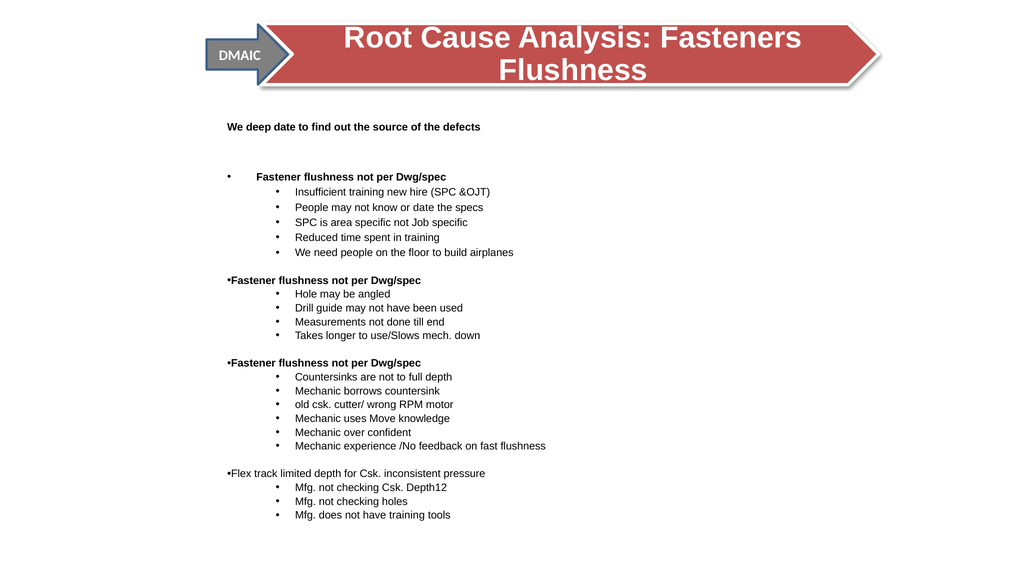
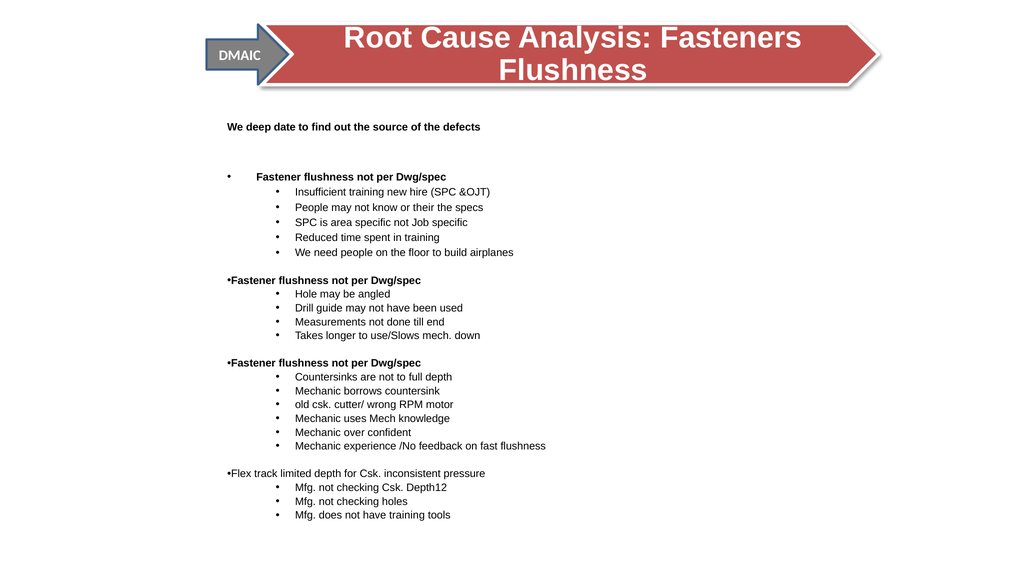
or date: date -> their
uses Move: Move -> Mech
